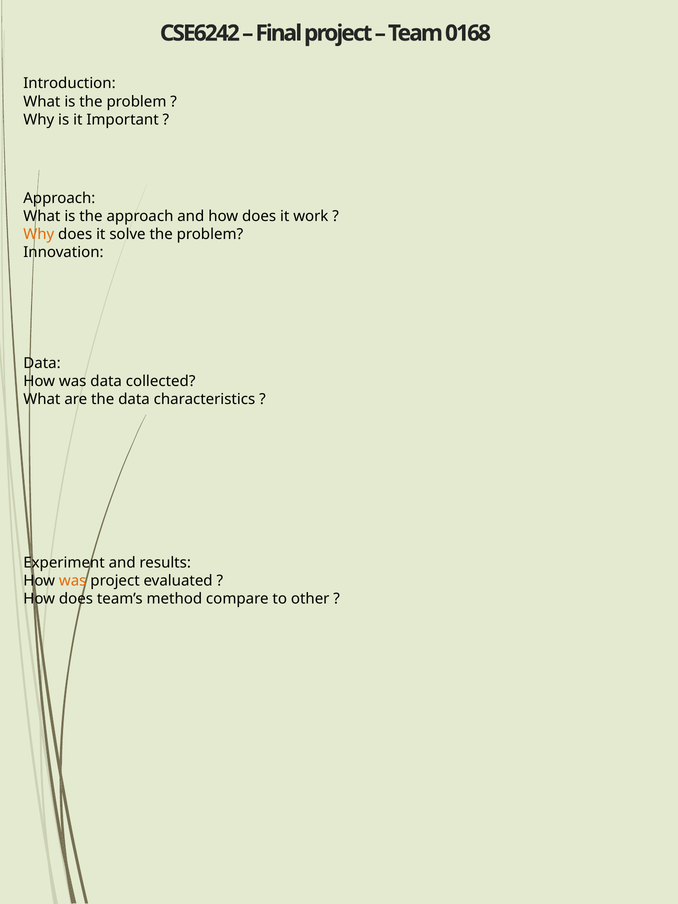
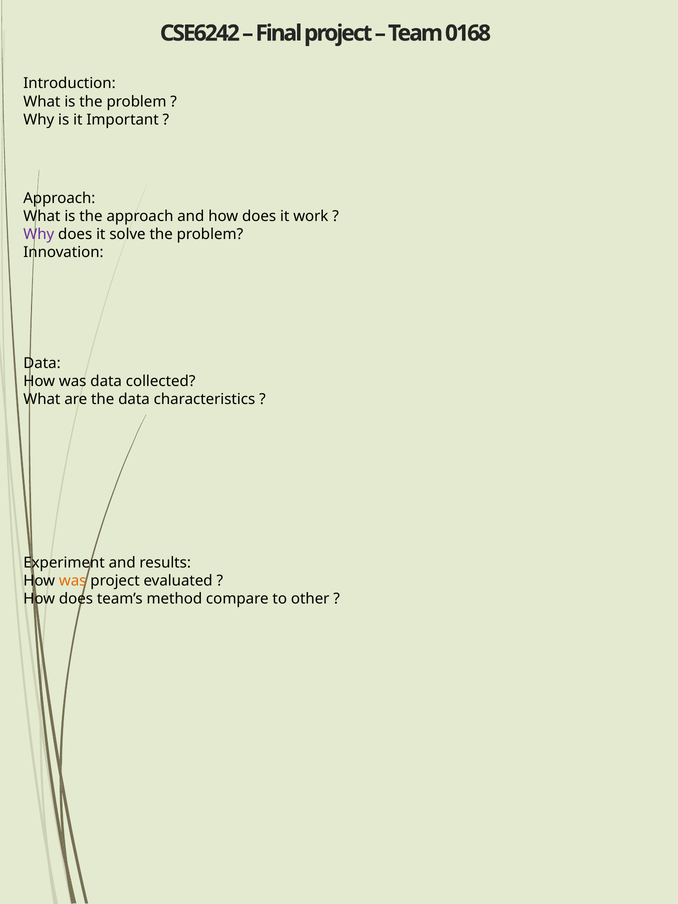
Why at (39, 234) colour: orange -> purple
